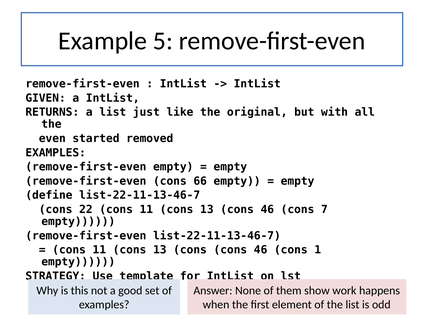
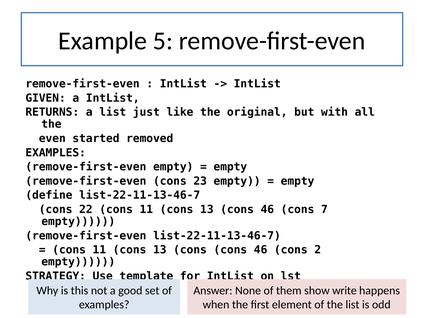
66: 66 -> 23
1: 1 -> 2
work: work -> write
